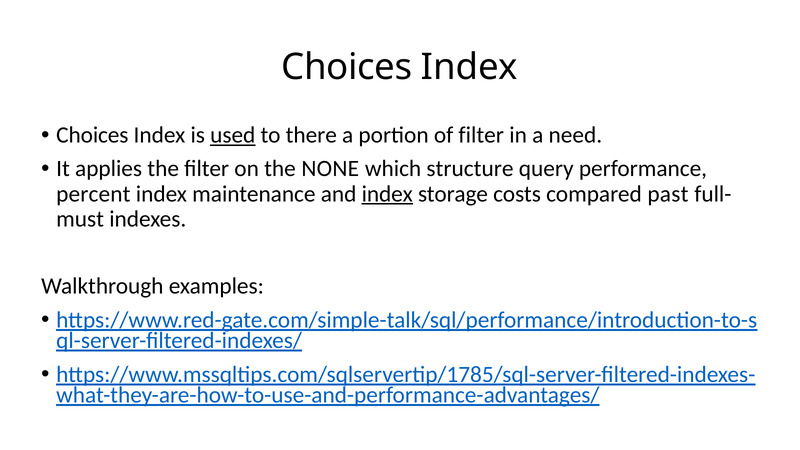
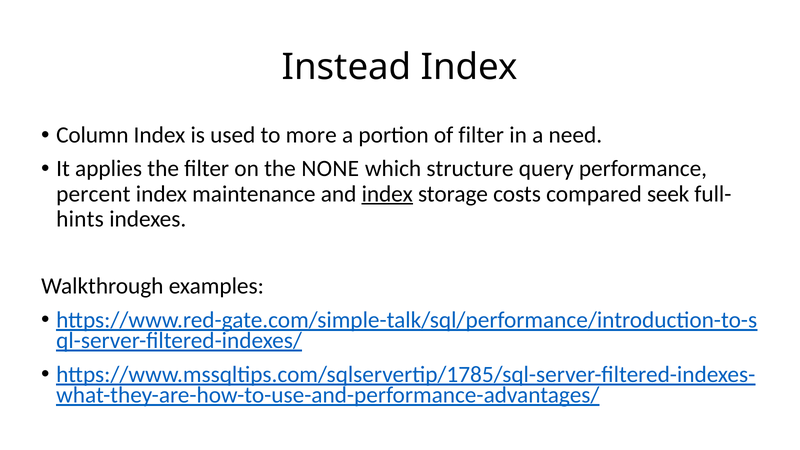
Choices at (347, 67): Choices -> Instead
Choices at (92, 135): Choices -> Column
used underline: present -> none
there: there -> more
past: past -> seek
must: must -> hints
